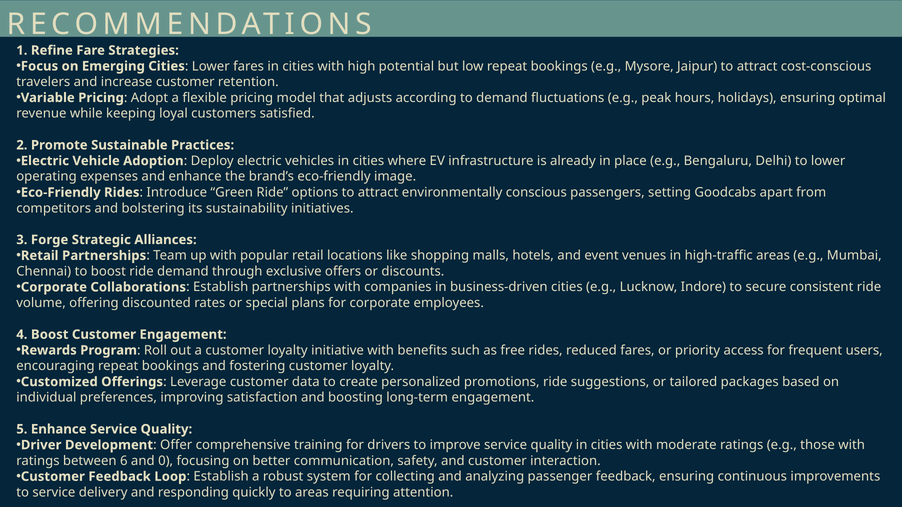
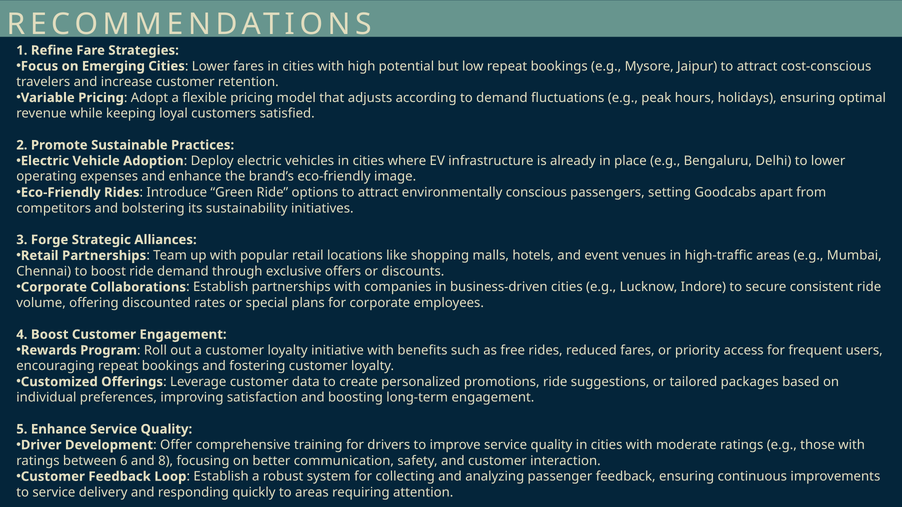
0: 0 -> 8
